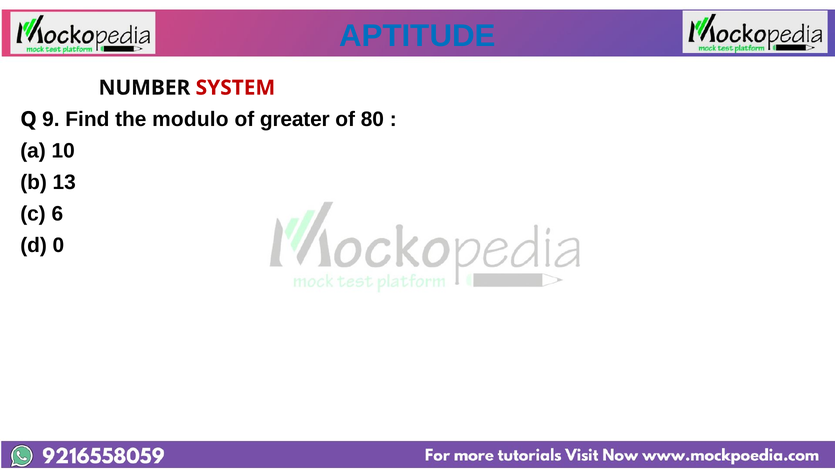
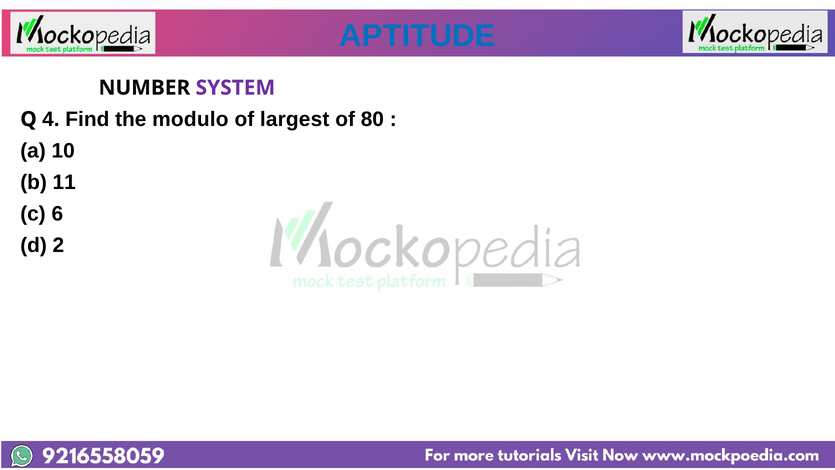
SYSTEM colour: red -> purple
9: 9 -> 4
greater: greater -> largest
13: 13 -> 11
0: 0 -> 2
